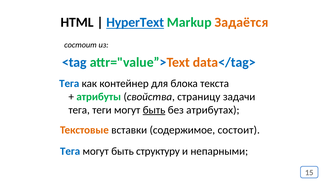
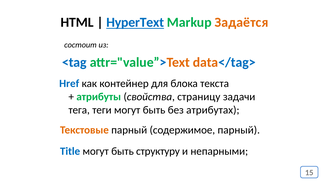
Тега at (69, 84): Тега -> Href
быть at (154, 110) underline: present -> none
Текстовые вставки: вставки -> парный
содержимое состоит: состоит -> парный
Тега at (70, 151): Тега -> Title
